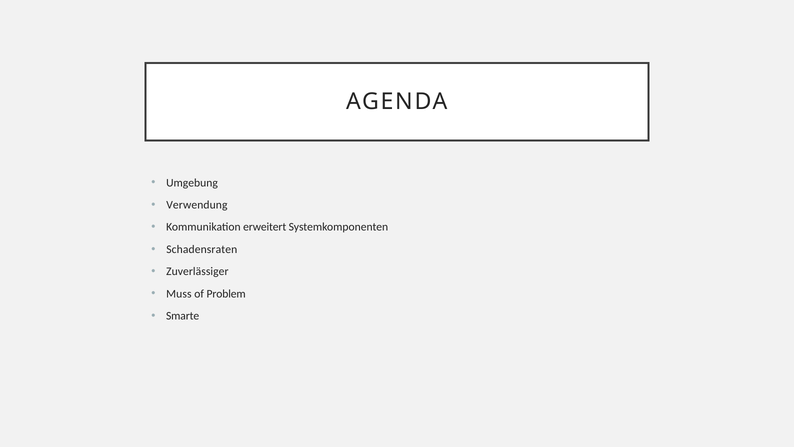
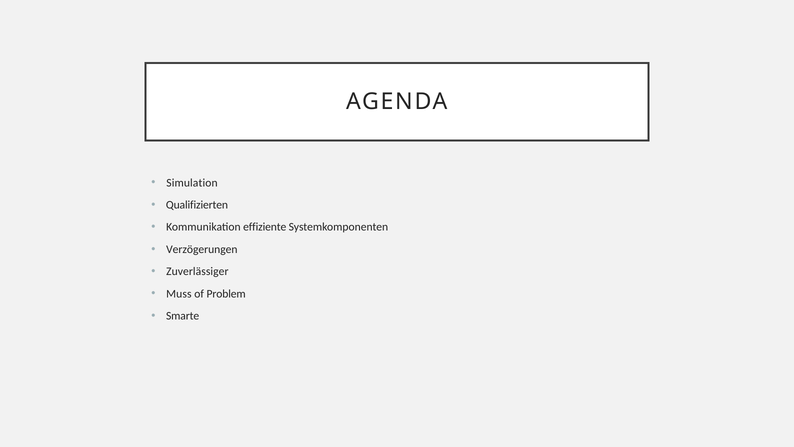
Umgebung: Umgebung -> Simulation
Verwendung: Verwendung -> Qualifizierten
erweitert: erweitert -> effiziente
Schadensraten: Schadensraten -> Verzögerungen
